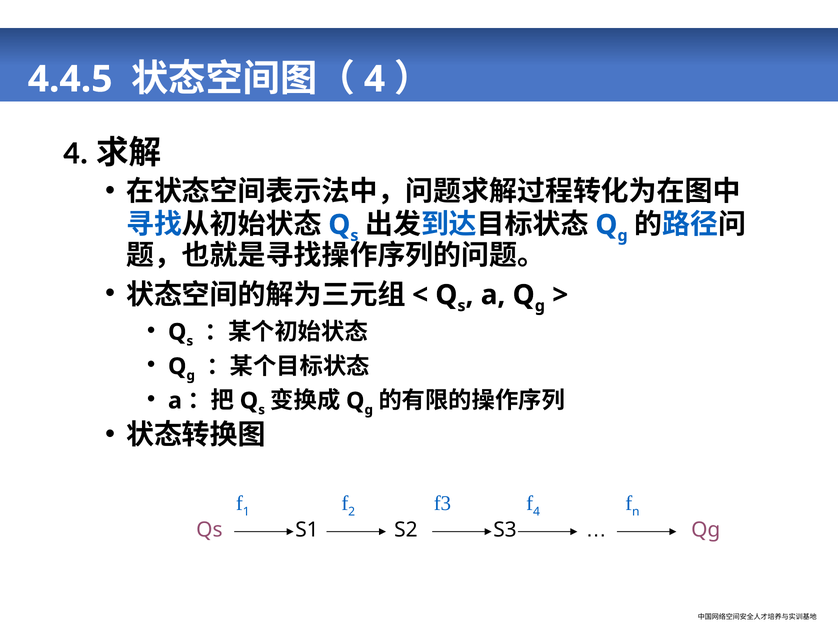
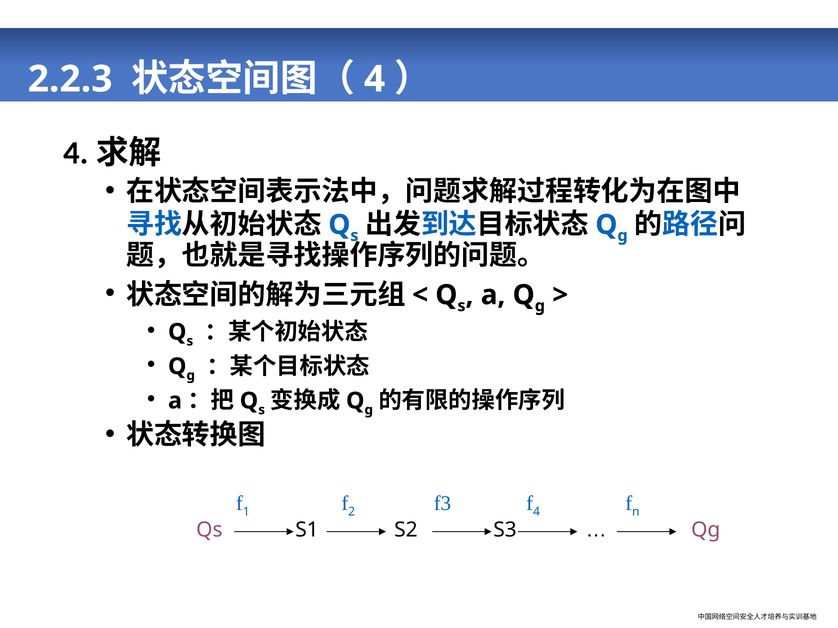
4.4.5: 4.4.5 -> 2.2.3
